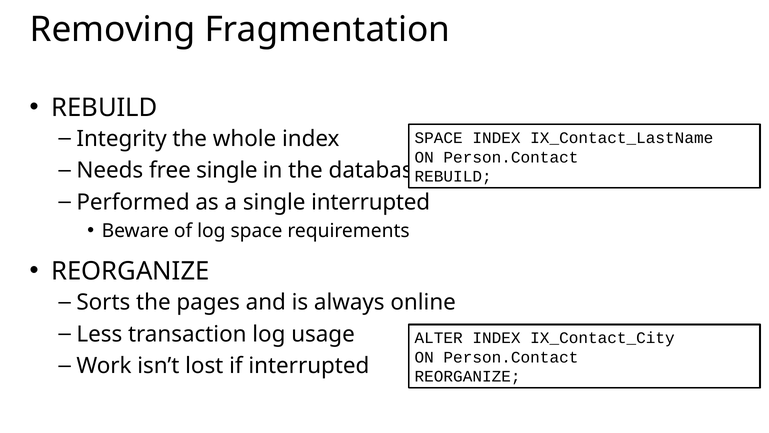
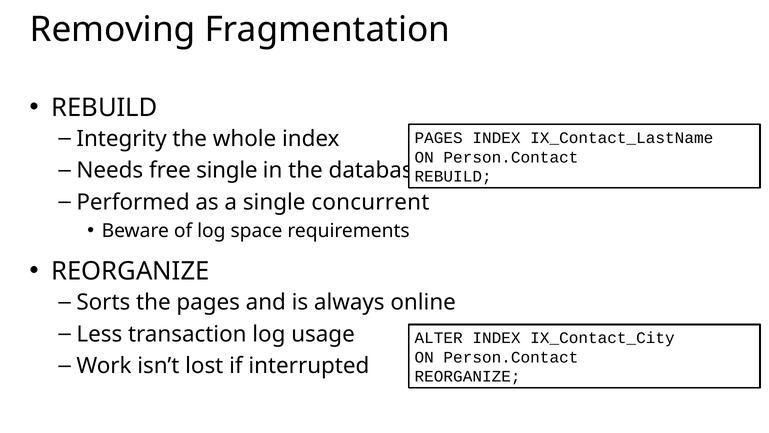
SPACE at (439, 138): SPACE -> PAGES
single interrupted: interrupted -> concurrent
